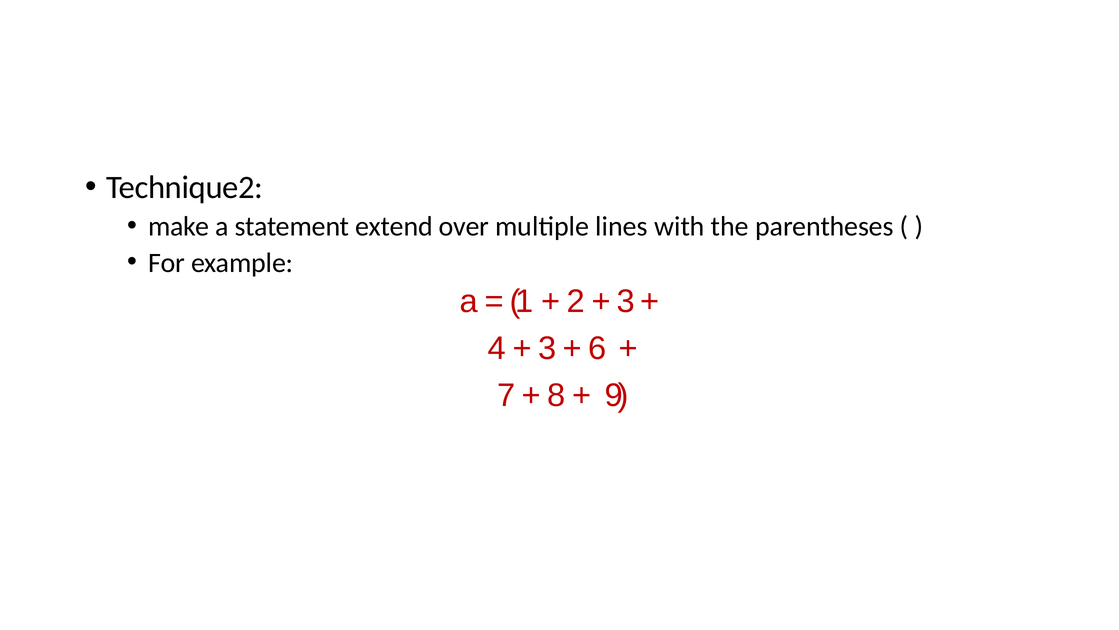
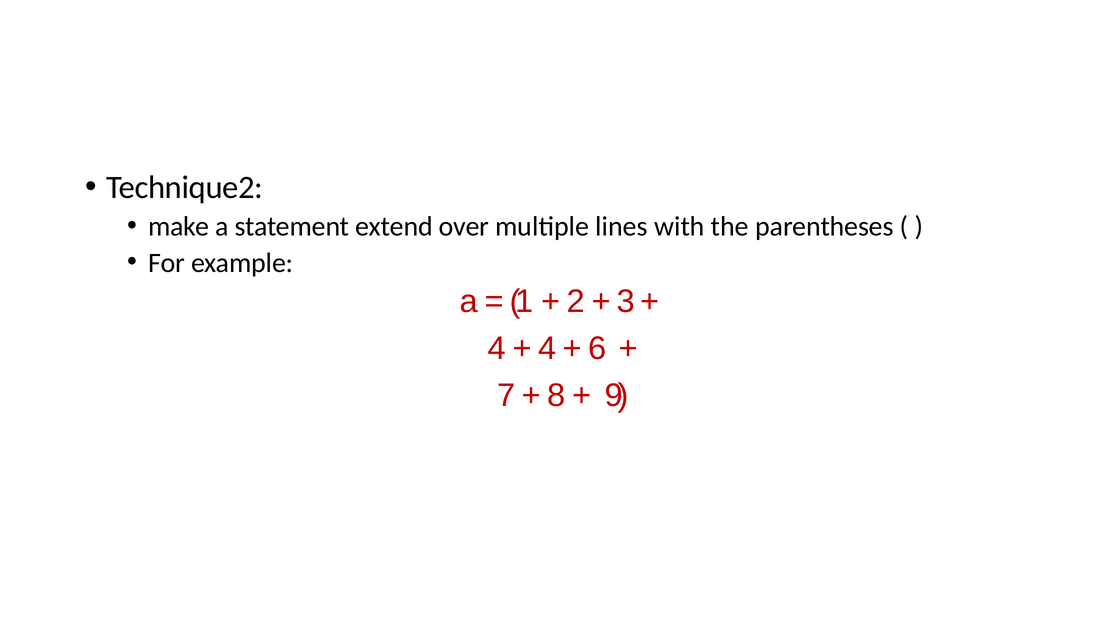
3 at (547, 348): 3 -> 4
